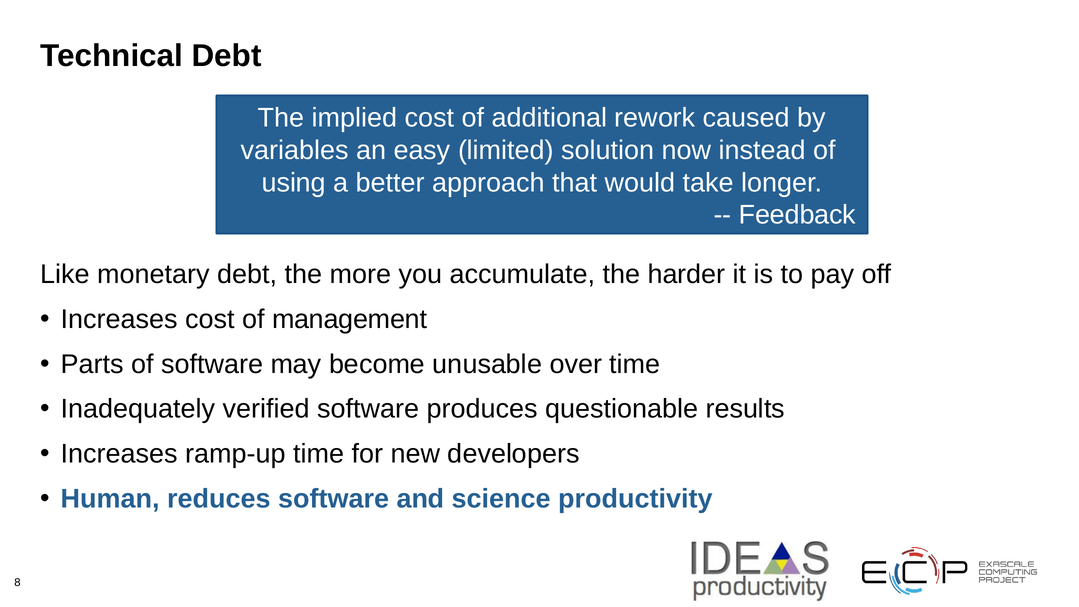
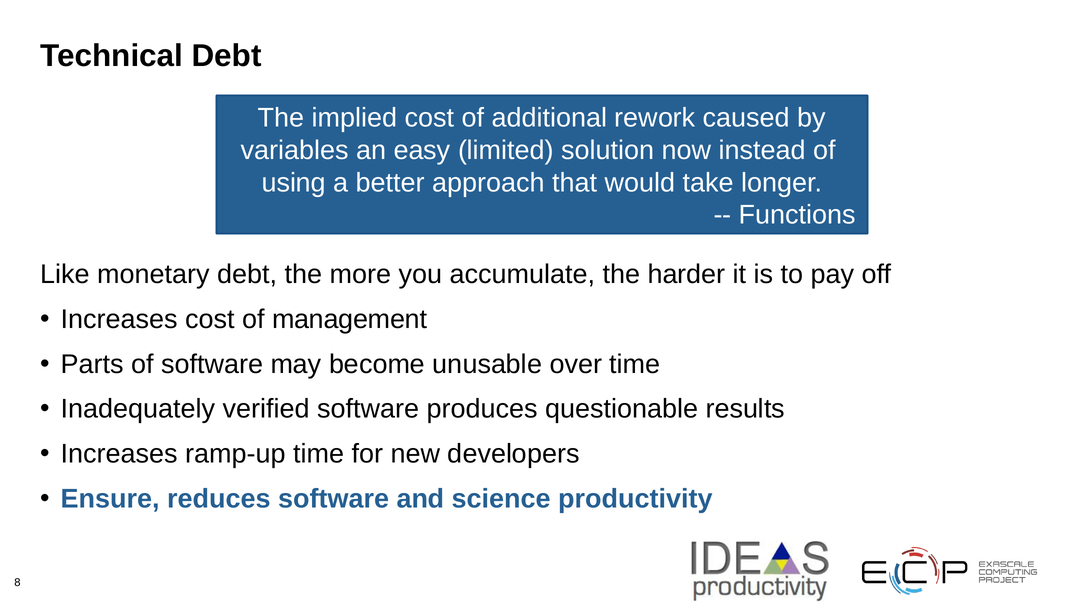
Feedback: Feedback -> Functions
Human: Human -> Ensure
